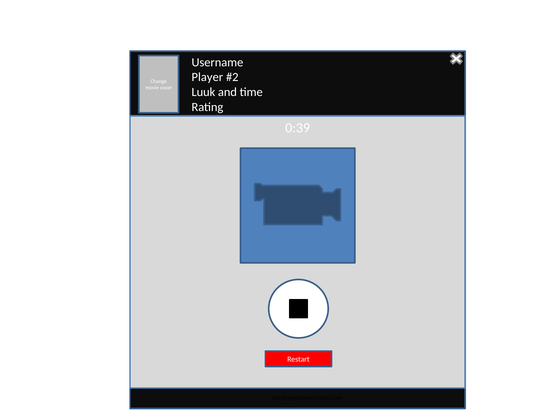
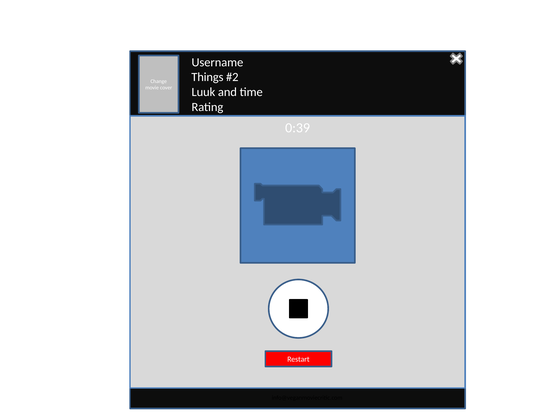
Player: Player -> Things
